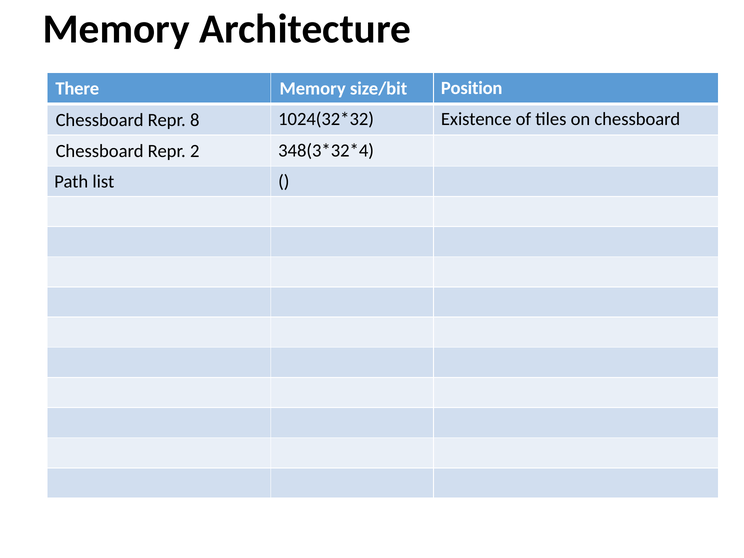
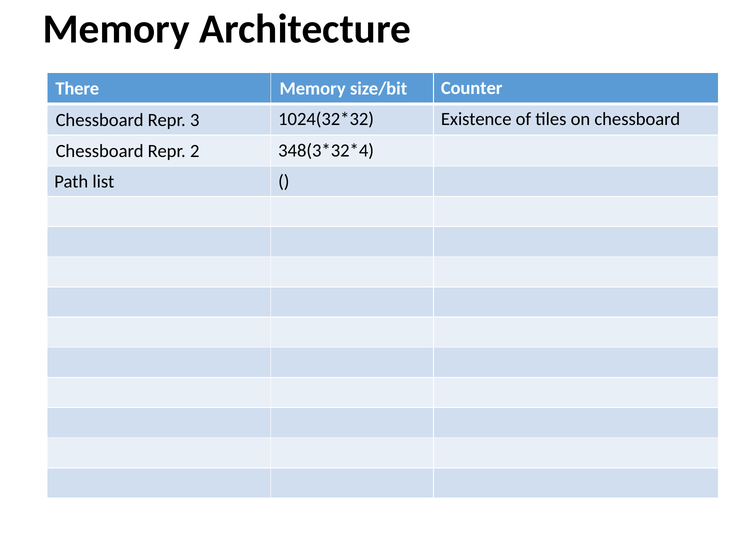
Position: Position -> Counter
8: 8 -> 3
